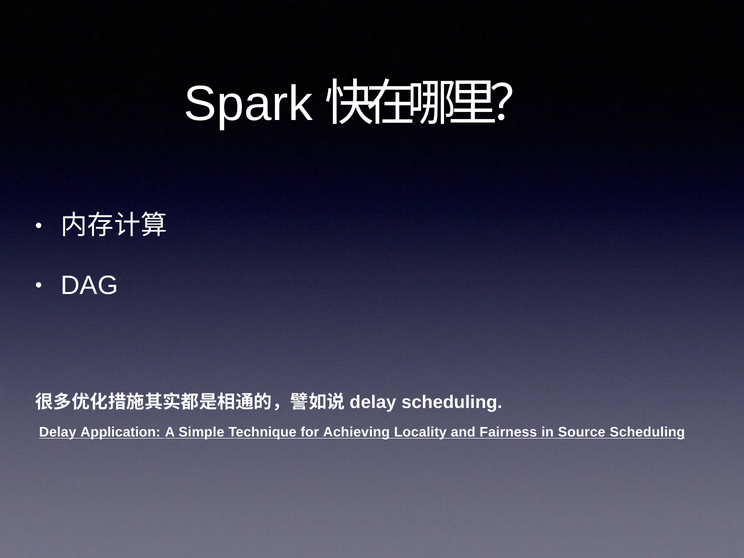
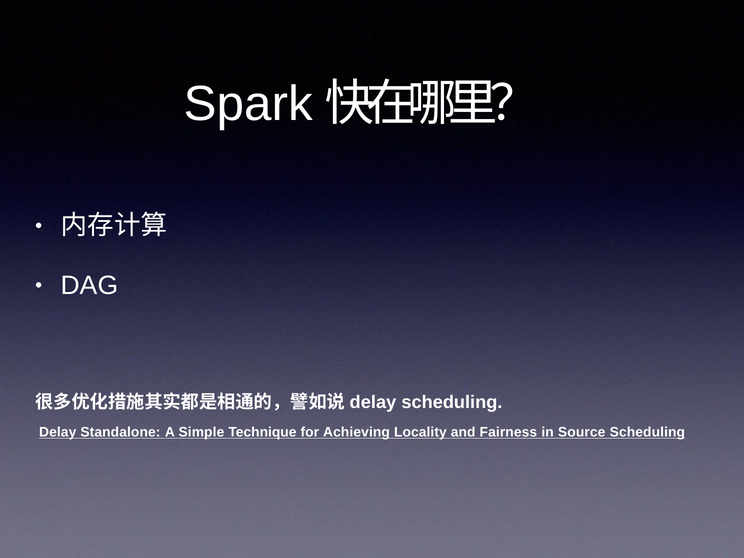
Application: Application -> Standalone
